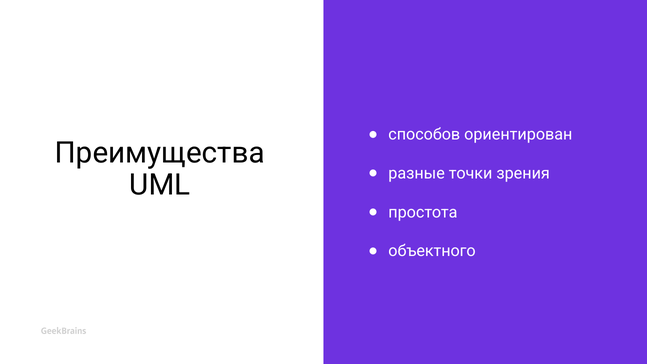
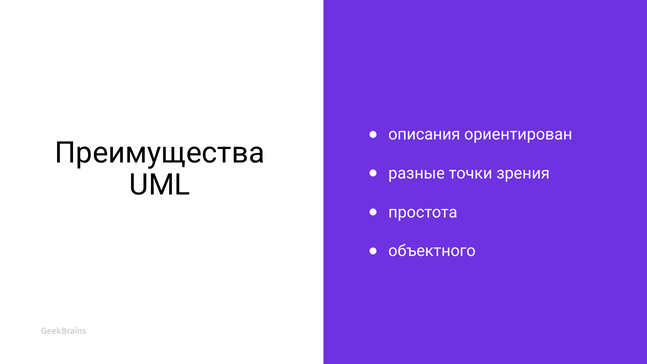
способов: способов -> описания
